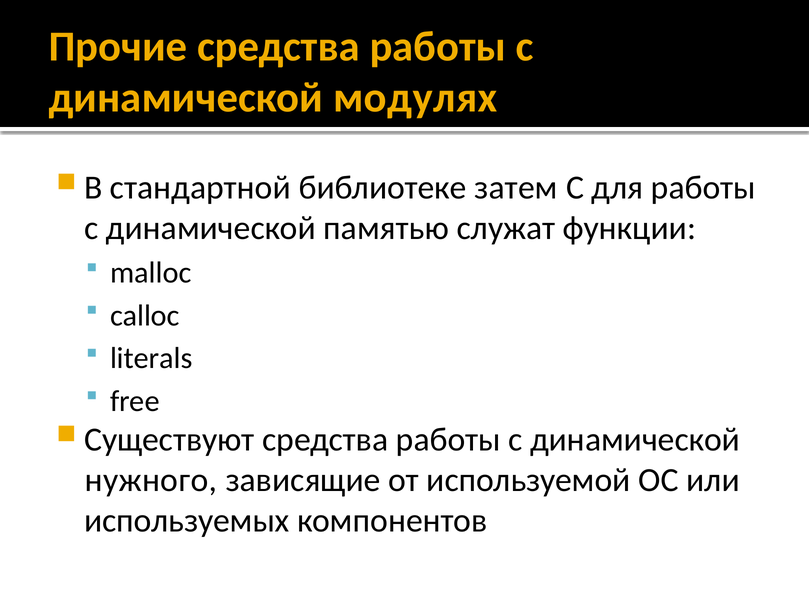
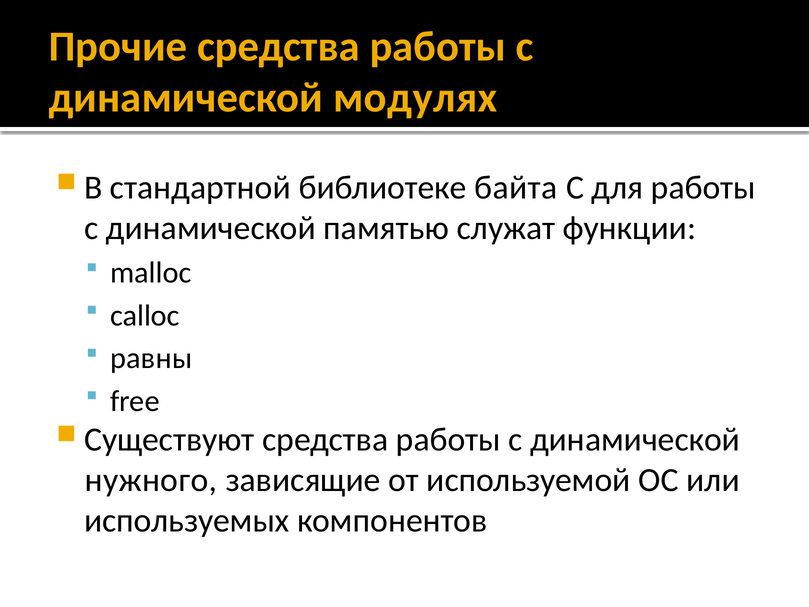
затем: затем -> байта
literals: literals -> равны
